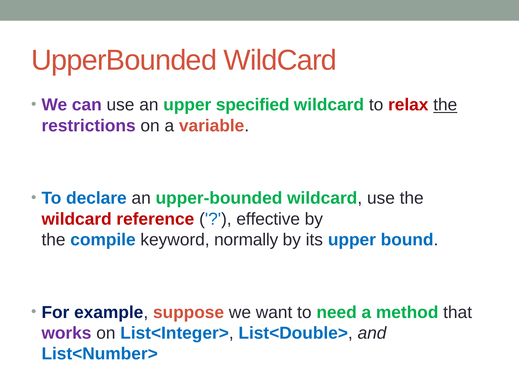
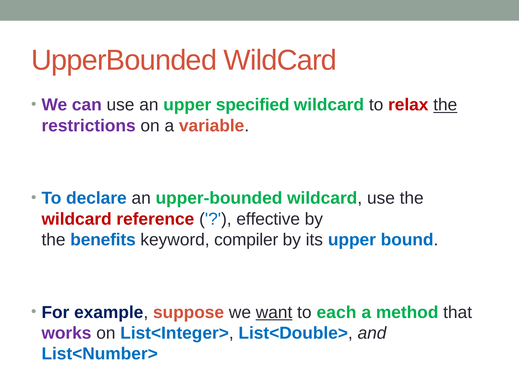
compile: compile -> benefits
normally: normally -> compiler
want underline: none -> present
need: need -> each
